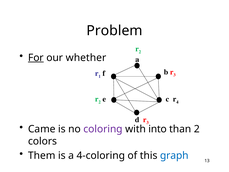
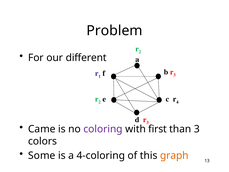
For underline: present -> none
whether: whether -> different
into: into -> first
than 2: 2 -> 3
Them: Them -> Some
graph colour: blue -> orange
